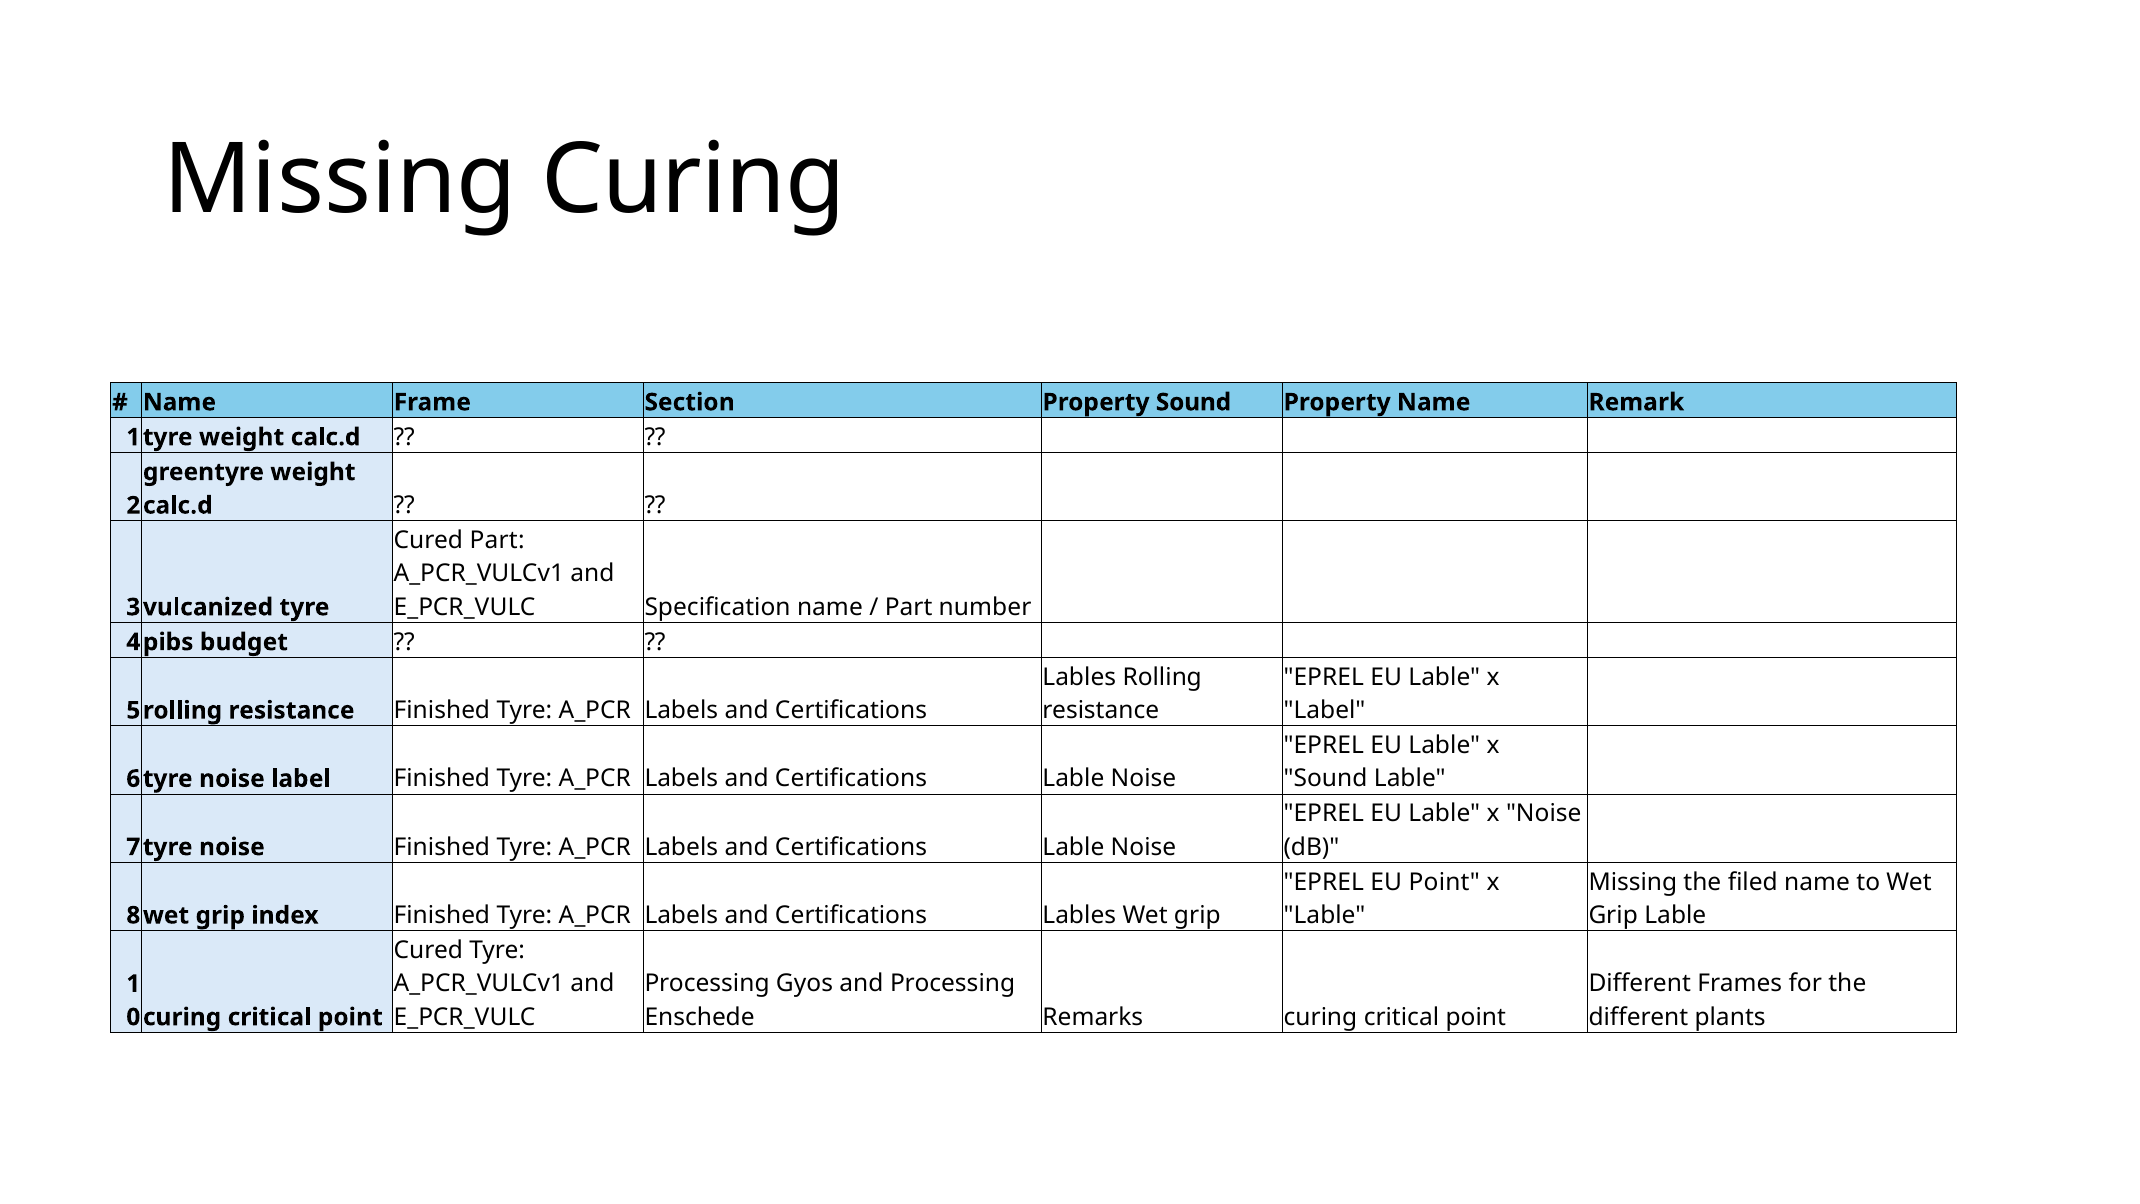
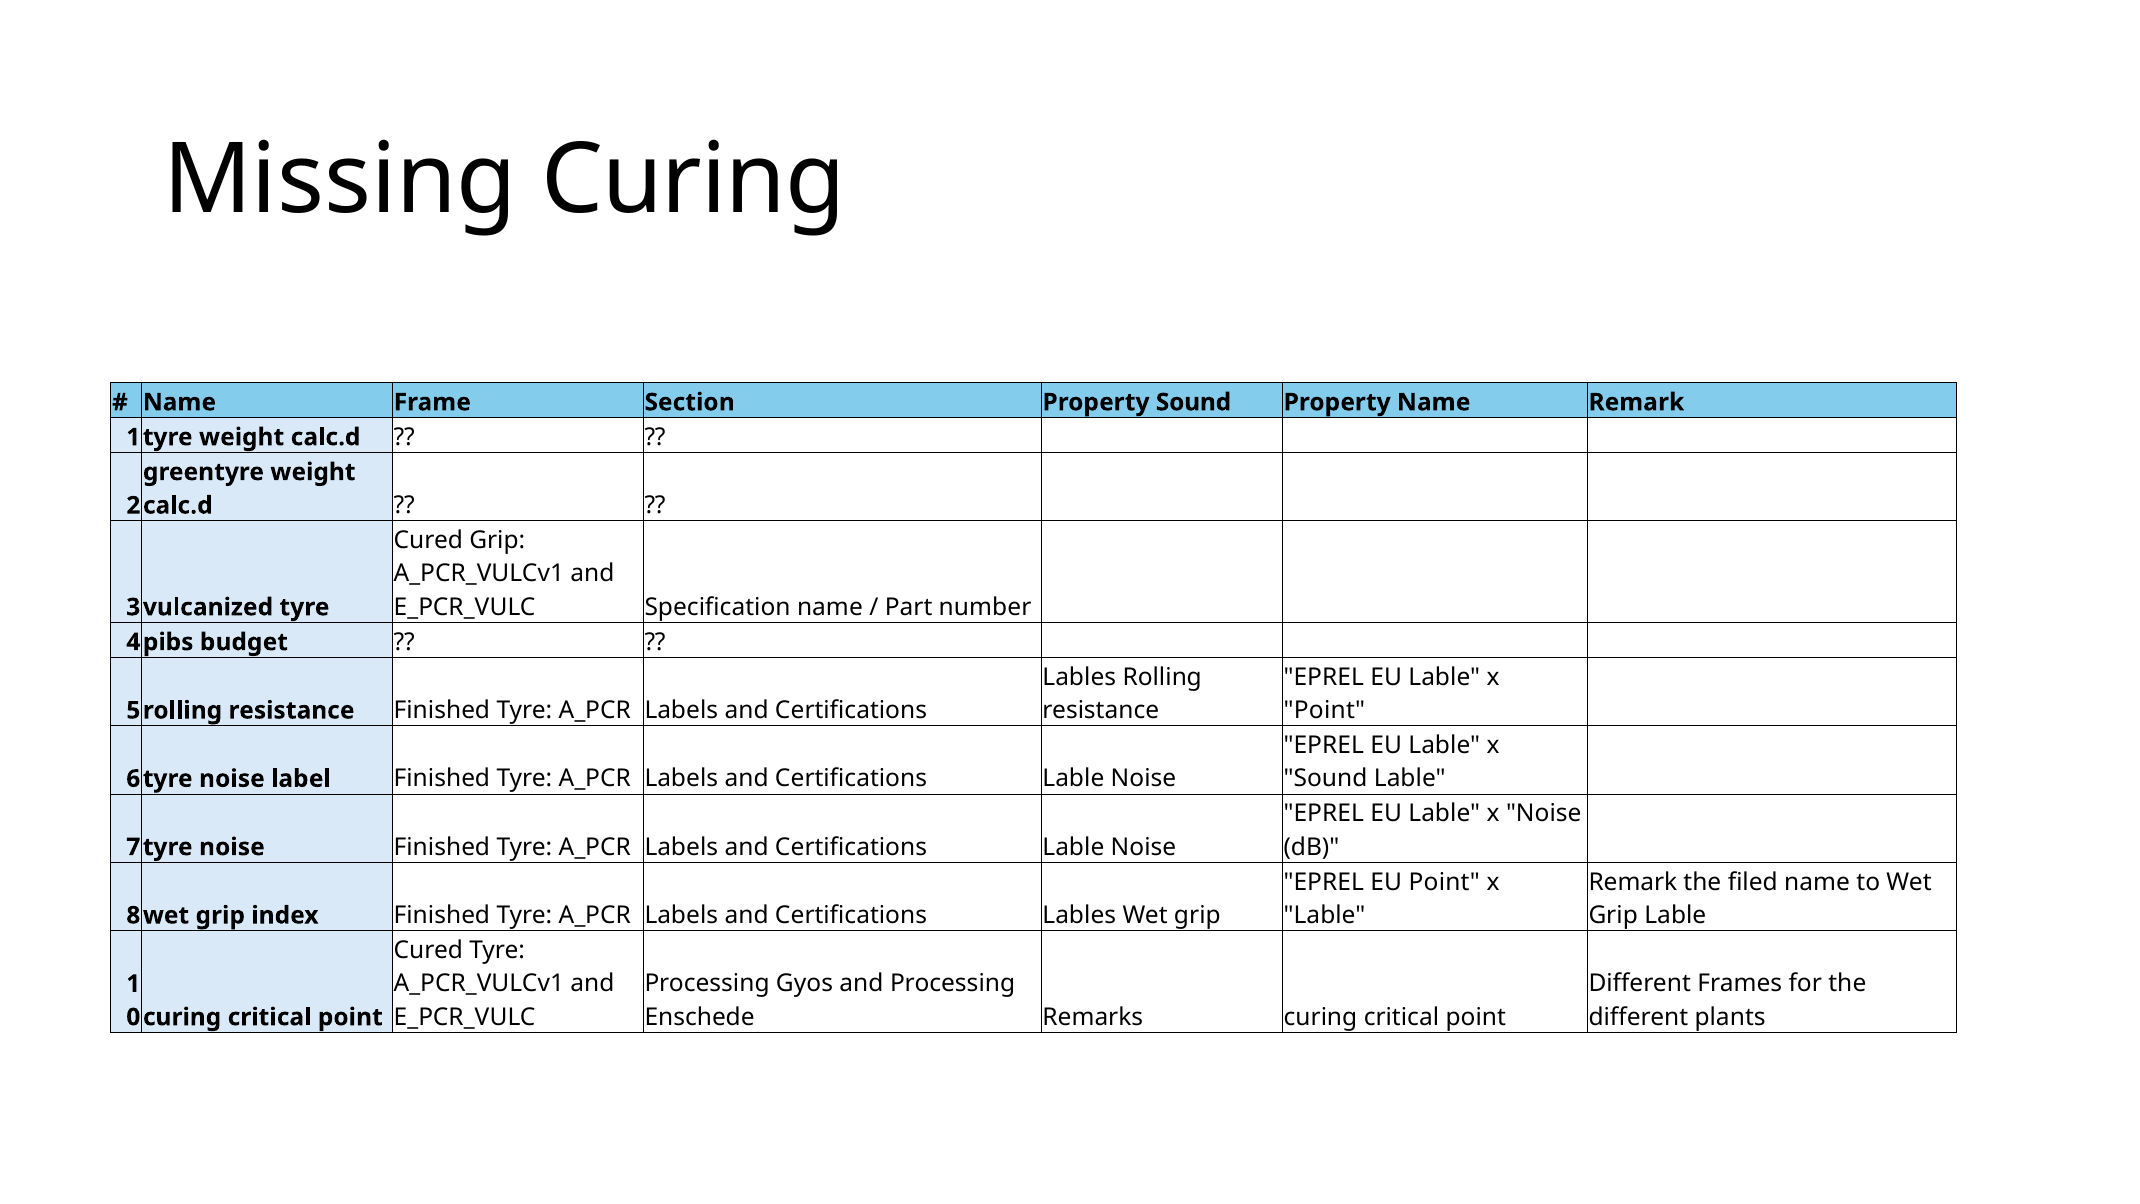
Cured Part: Part -> Grip
Label at (1325, 710): Label -> Point
Missing at (1633, 882): Missing -> Remark
